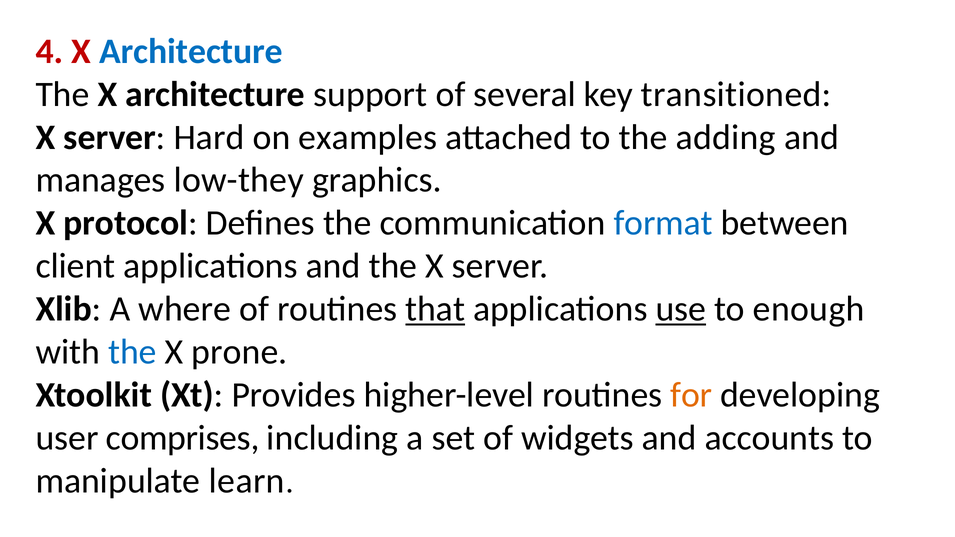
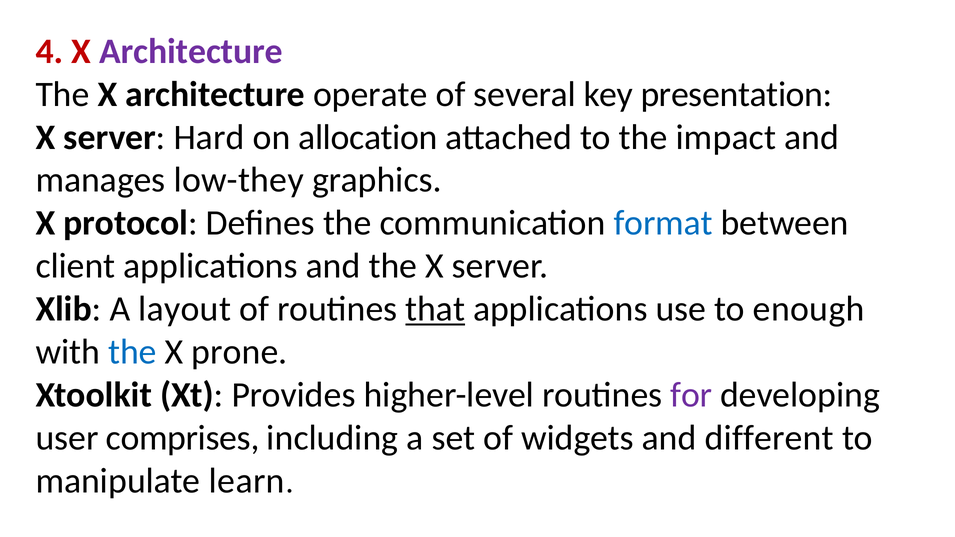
Architecture at (191, 51) colour: blue -> purple
support: support -> operate
transitioned: transitioned -> presentation
examples: examples -> allocation
adding: adding -> impact
where: where -> layout
use underline: present -> none
for colour: orange -> purple
accounts: accounts -> different
